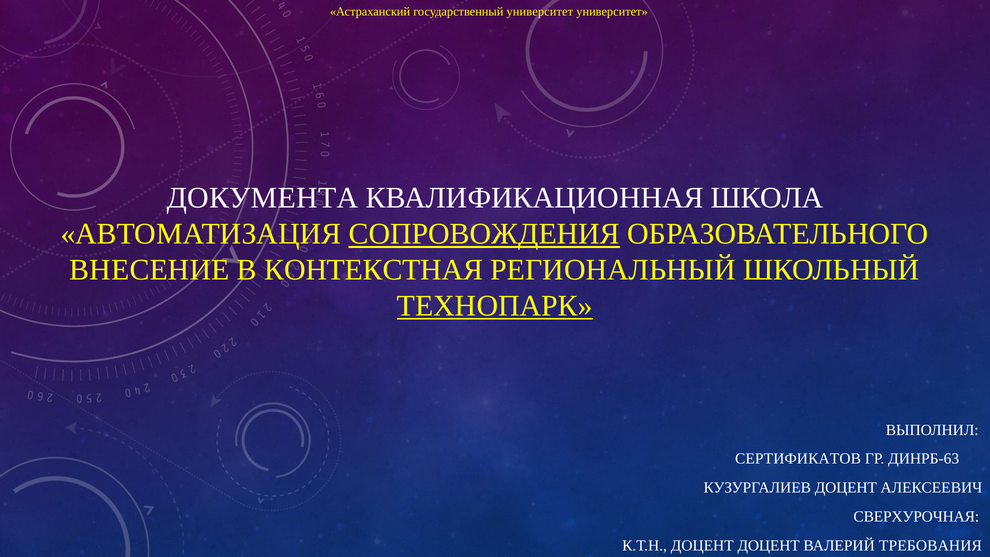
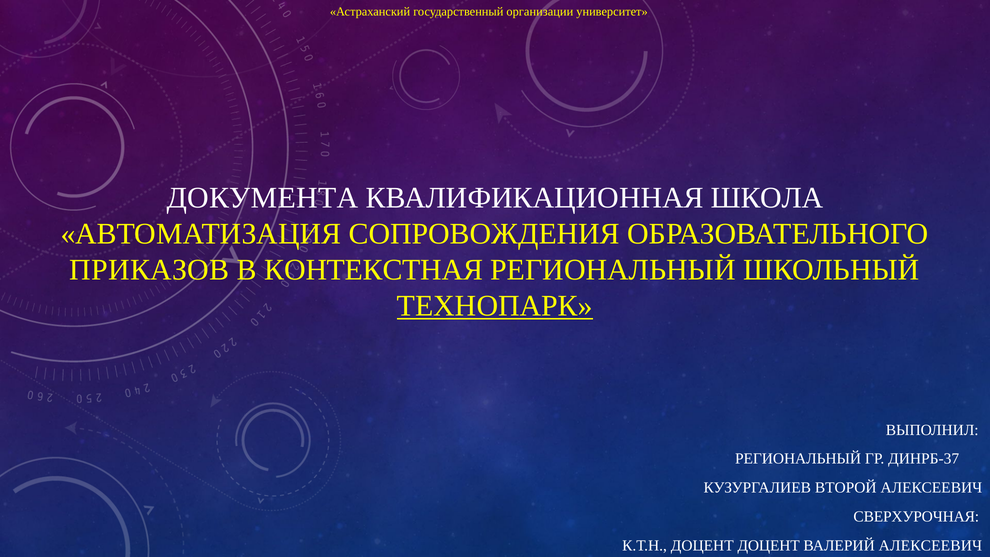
государственный университет: университет -> организации
СОПРОВОЖДЕНИЯ underline: present -> none
ВНЕСЕНИЕ: ВНЕСЕНИЕ -> ПРИКАЗОВ
СЕРТИФИКАТОВ at (798, 459): СЕРТИФИКАТОВ -> РЕГИОНАЛЬНЫЙ
ДИНРБ-63: ДИНРБ-63 -> ДИНРБ-37
КУЗУРГАЛИЕВ ДОЦЕНТ: ДОЦЕНТ -> ВТОРОЙ
ВАЛЕРИЙ ТРЕБОВАНИЯ: ТРЕБОВАНИЯ -> АЛЕКСЕЕВИЧ
